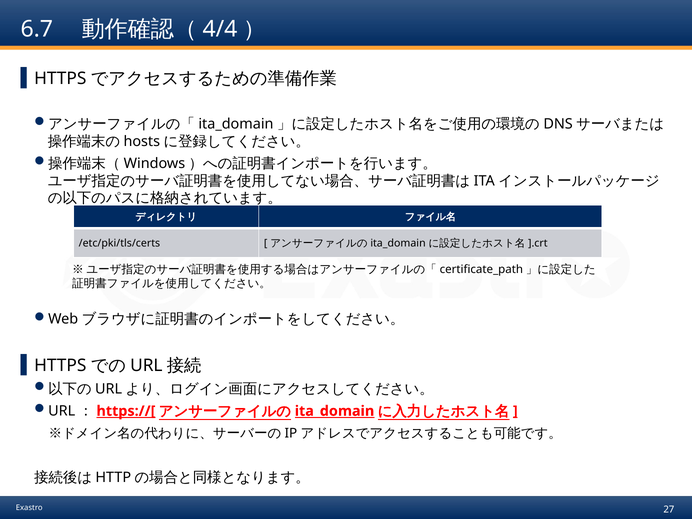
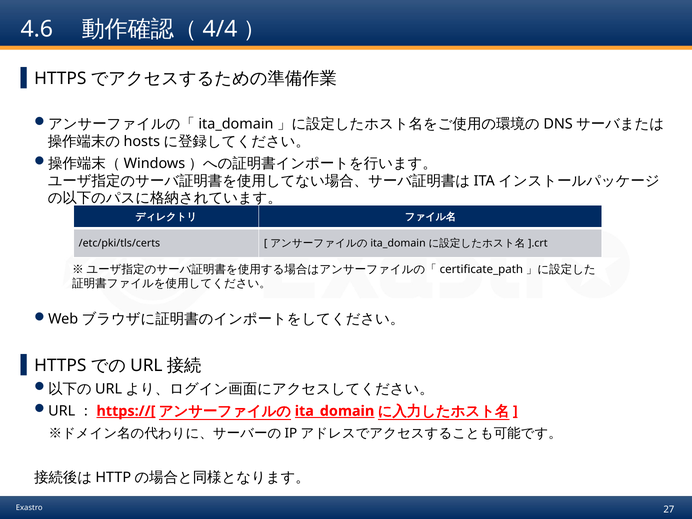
6.7: 6.7 -> 4.6
